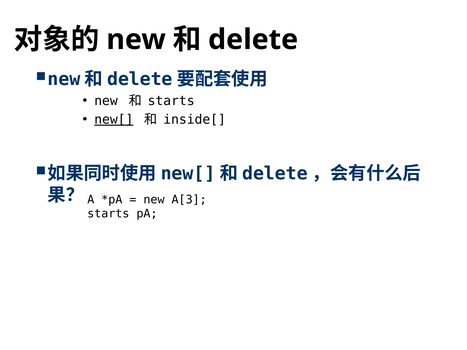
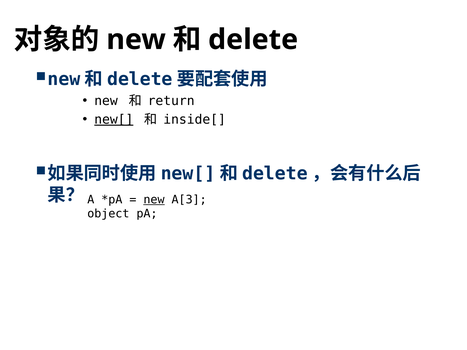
starts at (171, 101): starts -> return
new at (154, 200) underline: none -> present
starts at (108, 214): starts -> object
